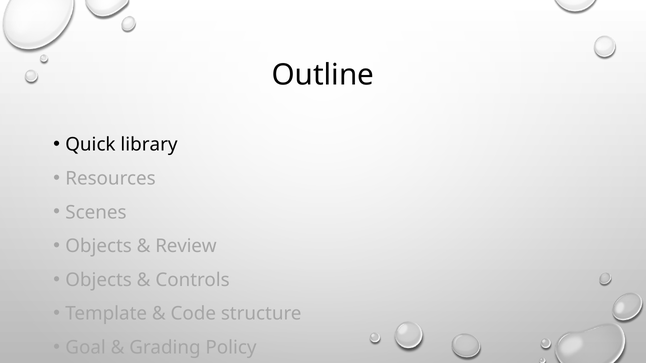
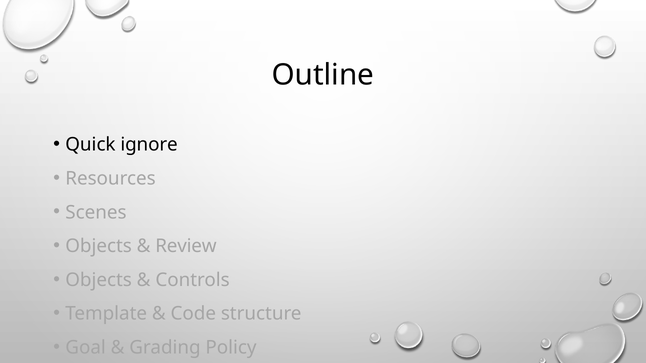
library: library -> ignore
